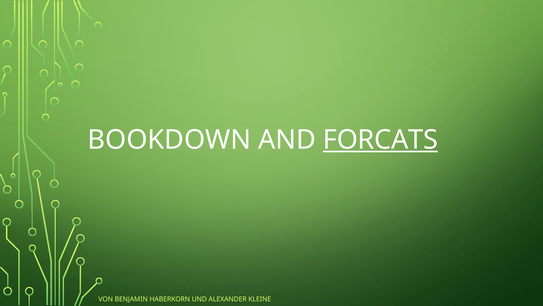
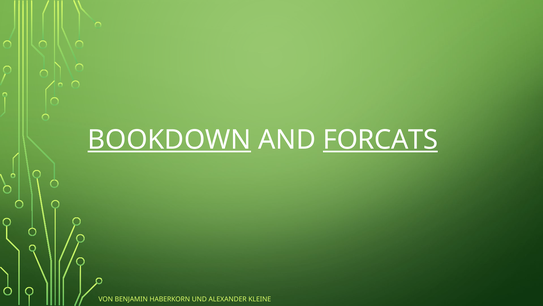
BOOKDOWN underline: none -> present
